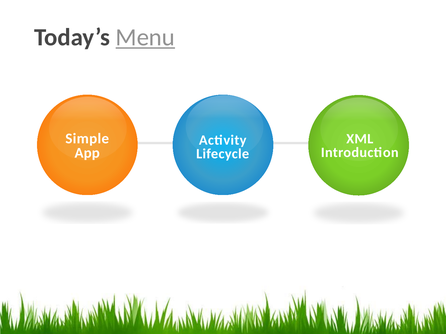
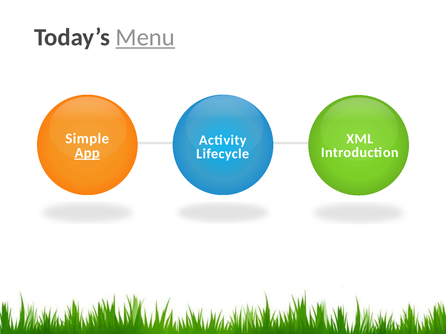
App underline: none -> present
